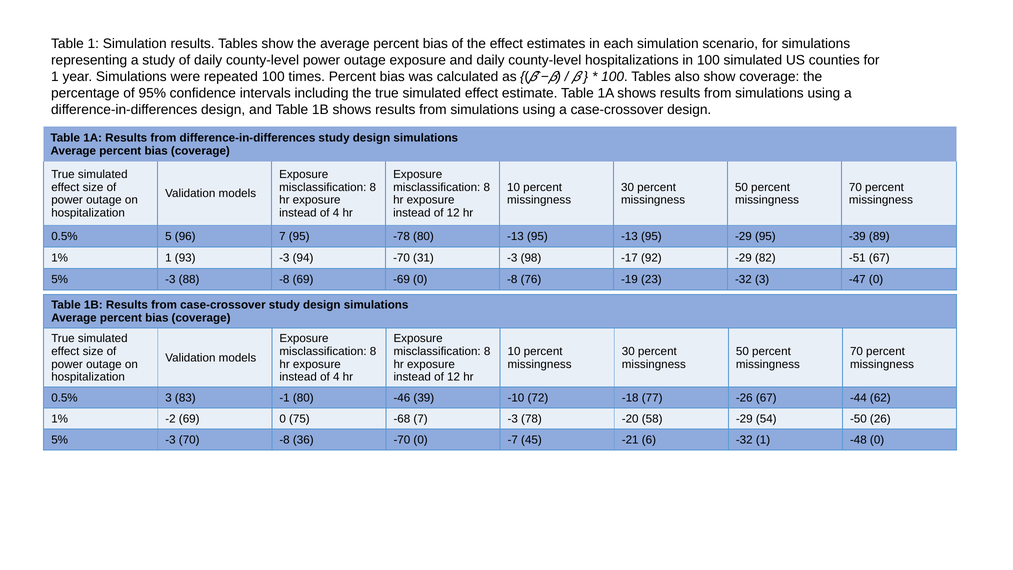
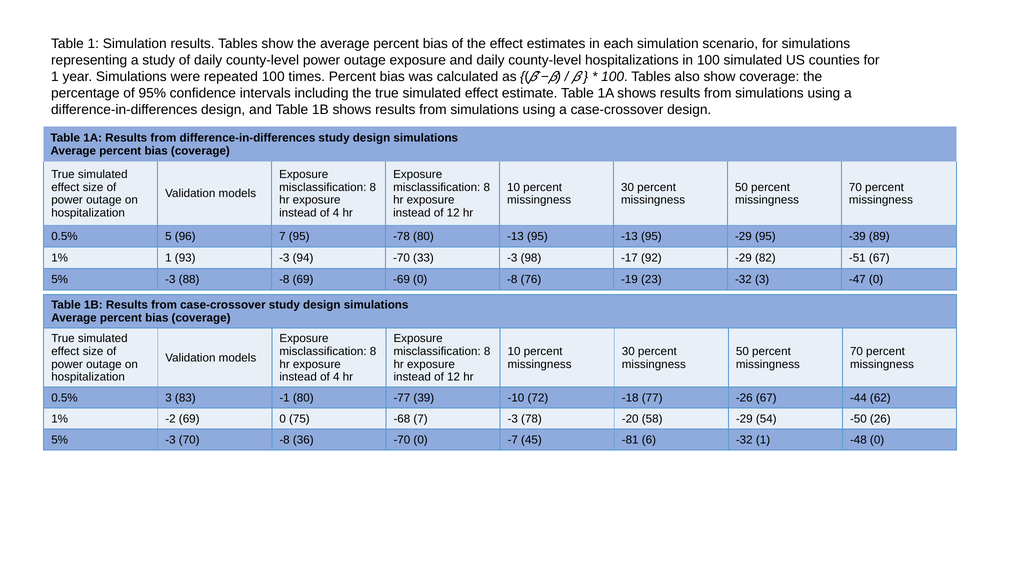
31: 31 -> 33
-46: -46 -> -77
-21: -21 -> -81
